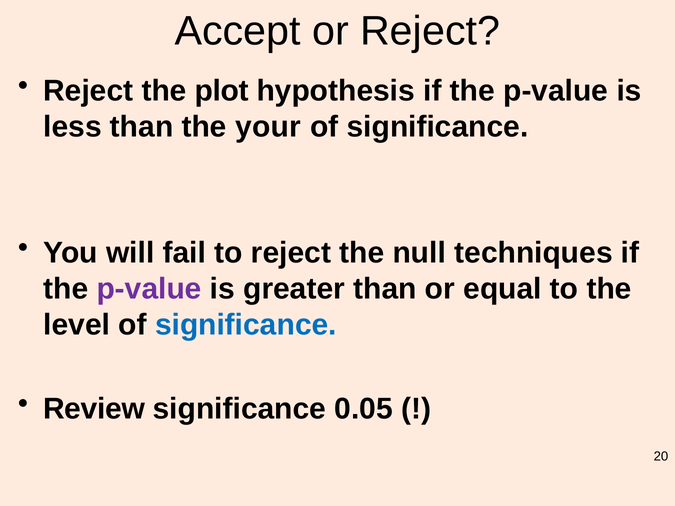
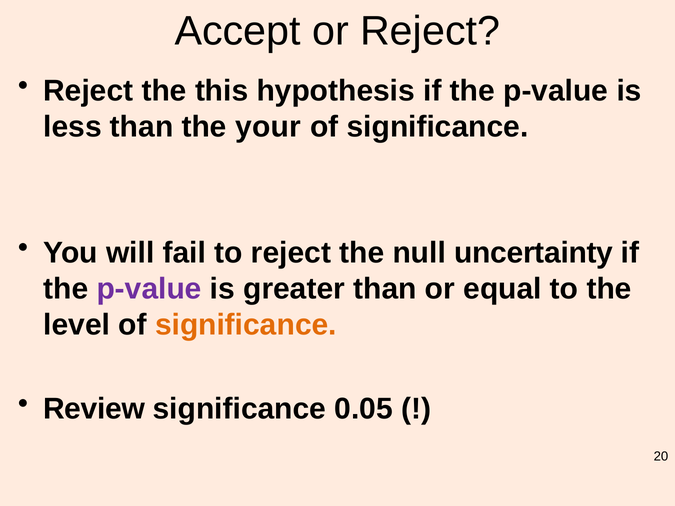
plot: plot -> this
techniques: techniques -> uncertainty
significance at (246, 325) colour: blue -> orange
